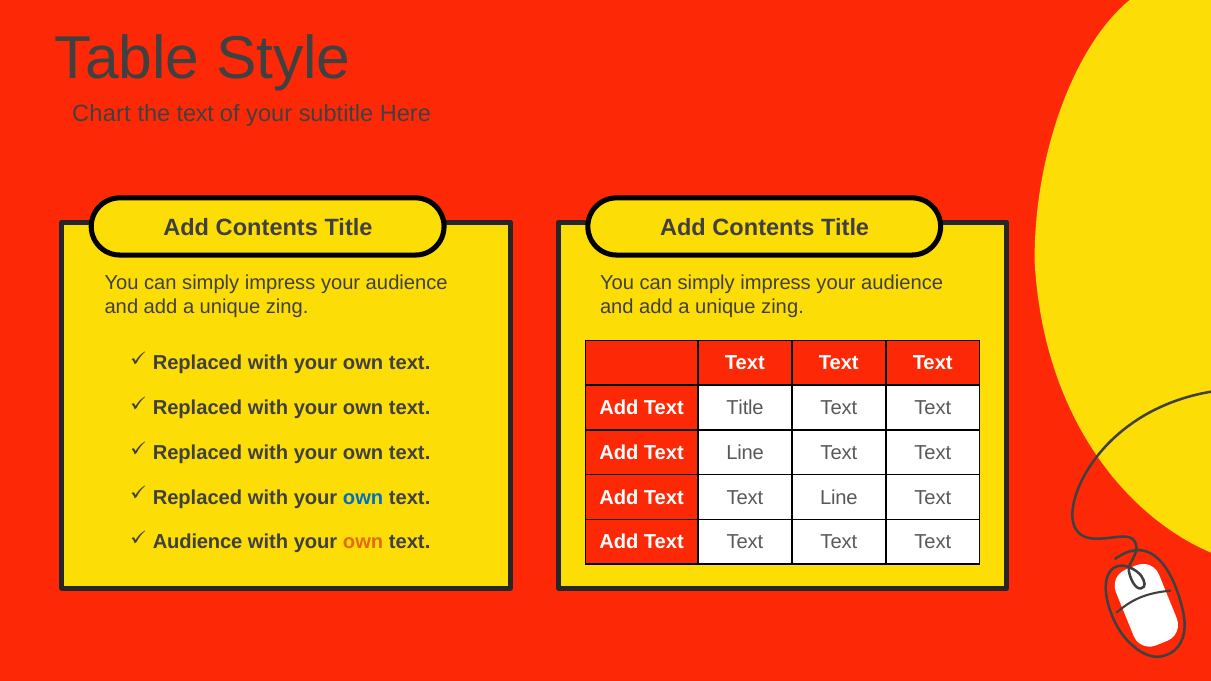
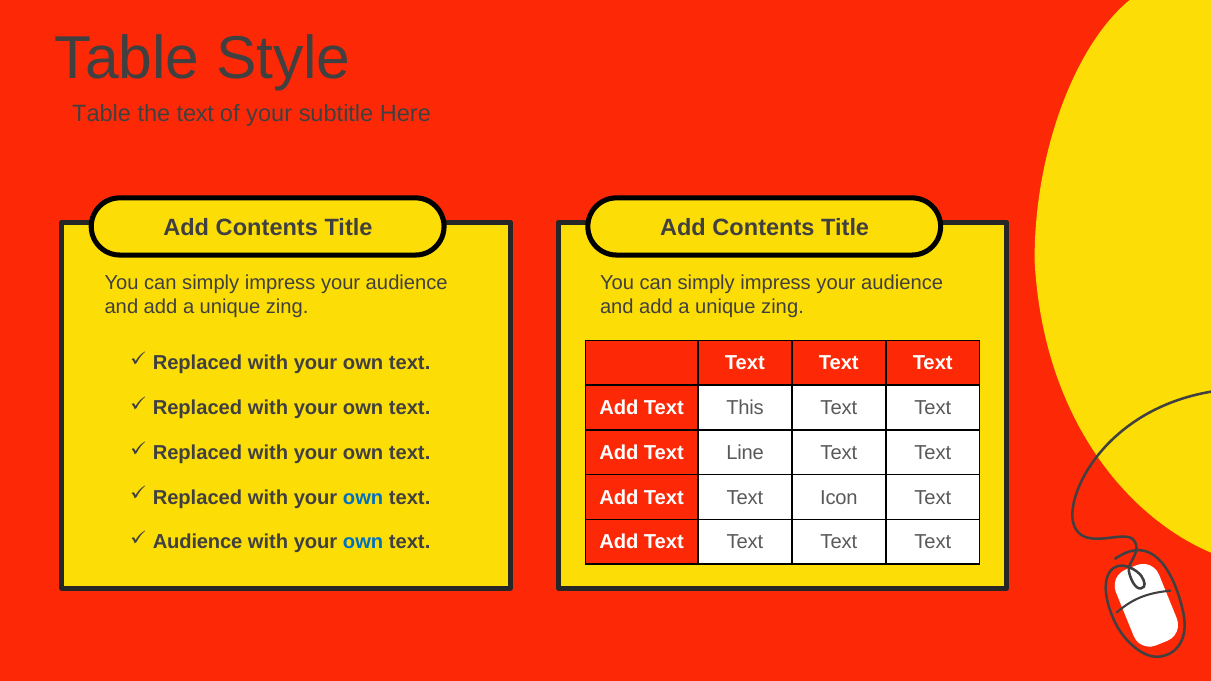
Chart at (101, 113): Chart -> Table
Text Title: Title -> This
Text Text Line: Line -> Icon
own at (363, 542) colour: orange -> blue
